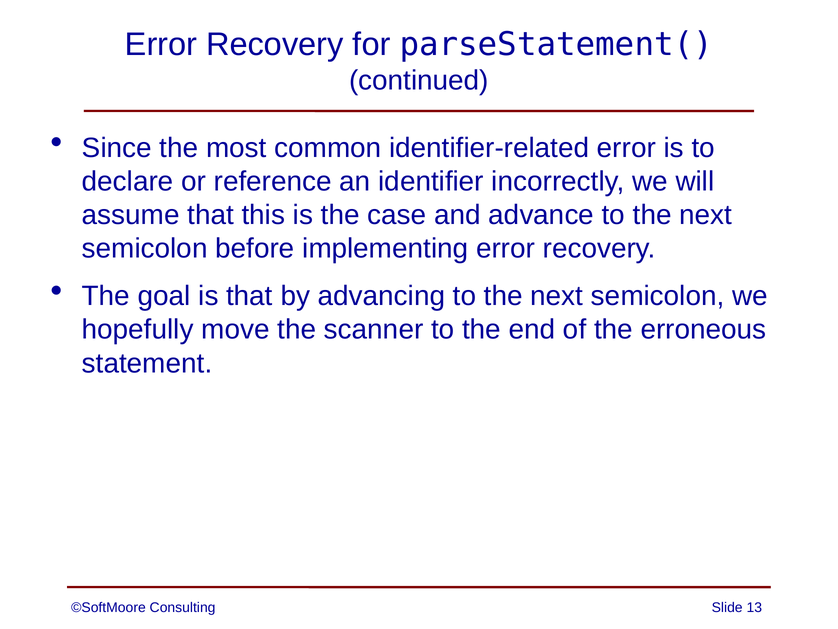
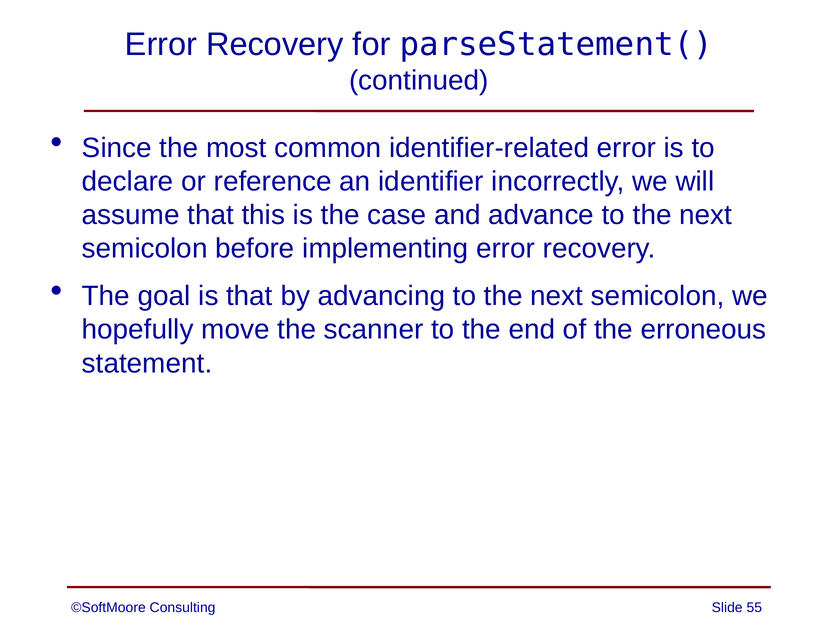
13: 13 -> 55
